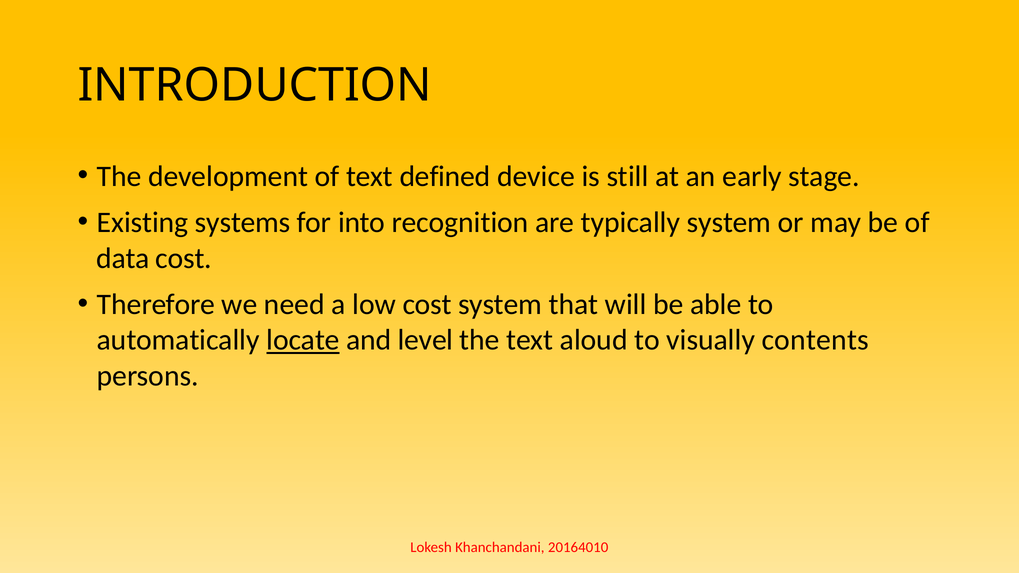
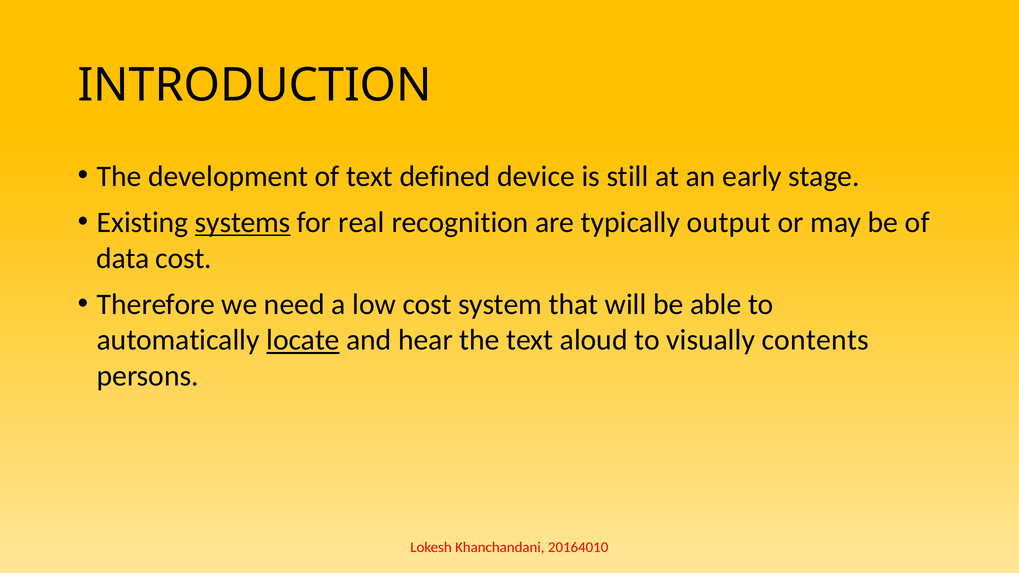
systems underline: none -> present
into: into -> real
typically system: system -> output
level: level -> hear
